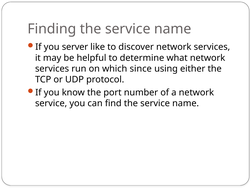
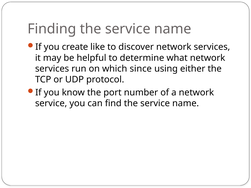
server: server -> create
